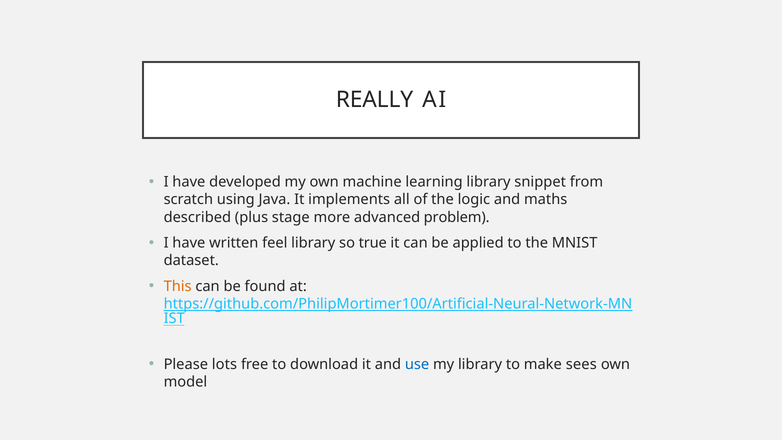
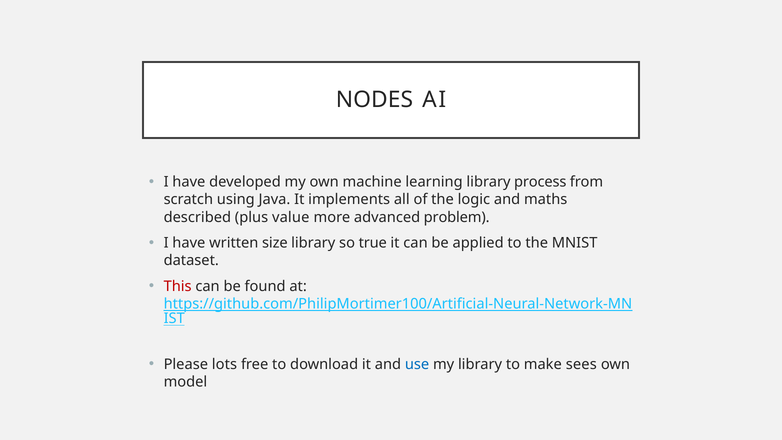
REALLY: REALLY -> NODES
snippet: snippet -> process
stage: stage -> value
feel: feel -> size
This colour: orange -> red
